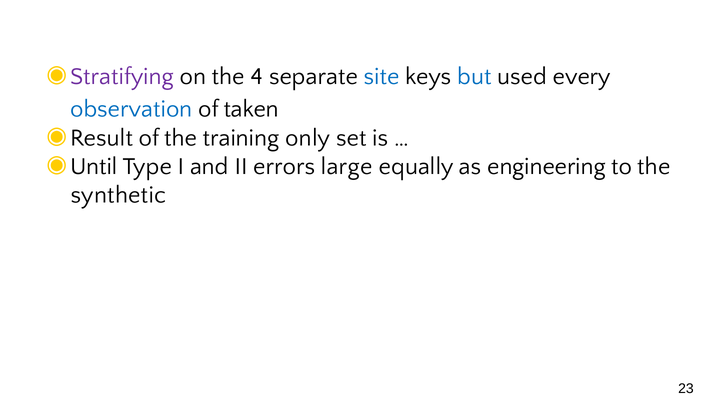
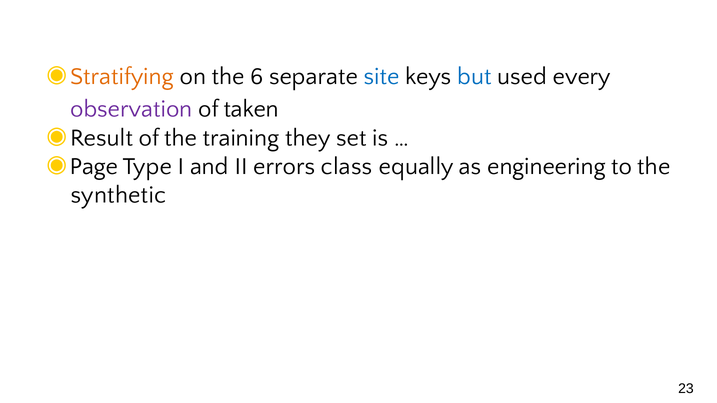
Stratifying colour: purple -> orange
4: 4 -> 6
observation colour: blue -> purple
only: only -> they
Until: Until -> Page
large: large -> class
